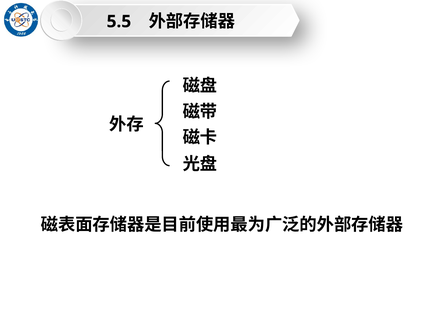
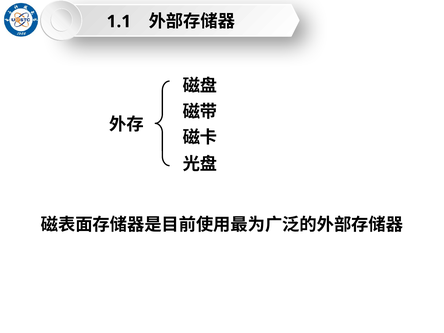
5.5: 5.5 -> 1.1
